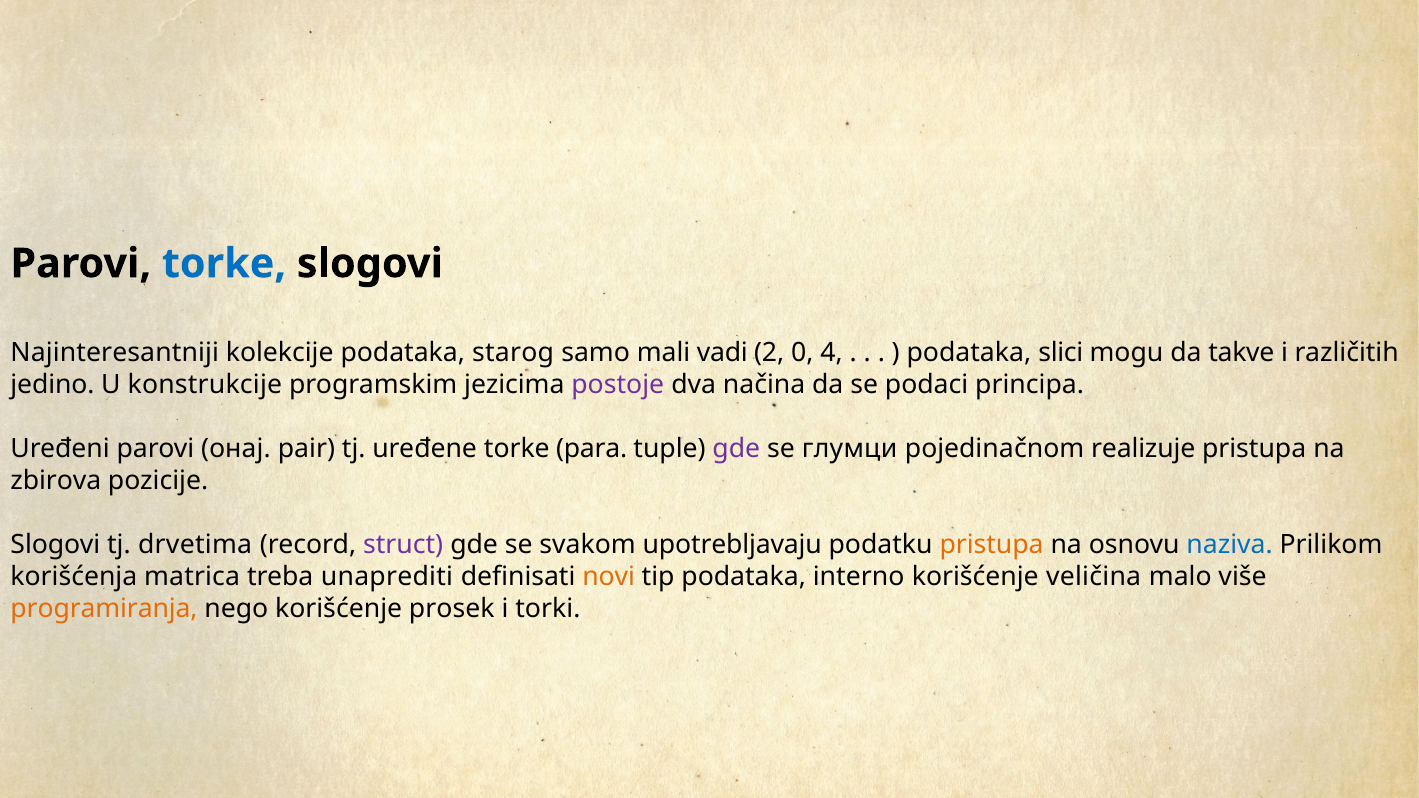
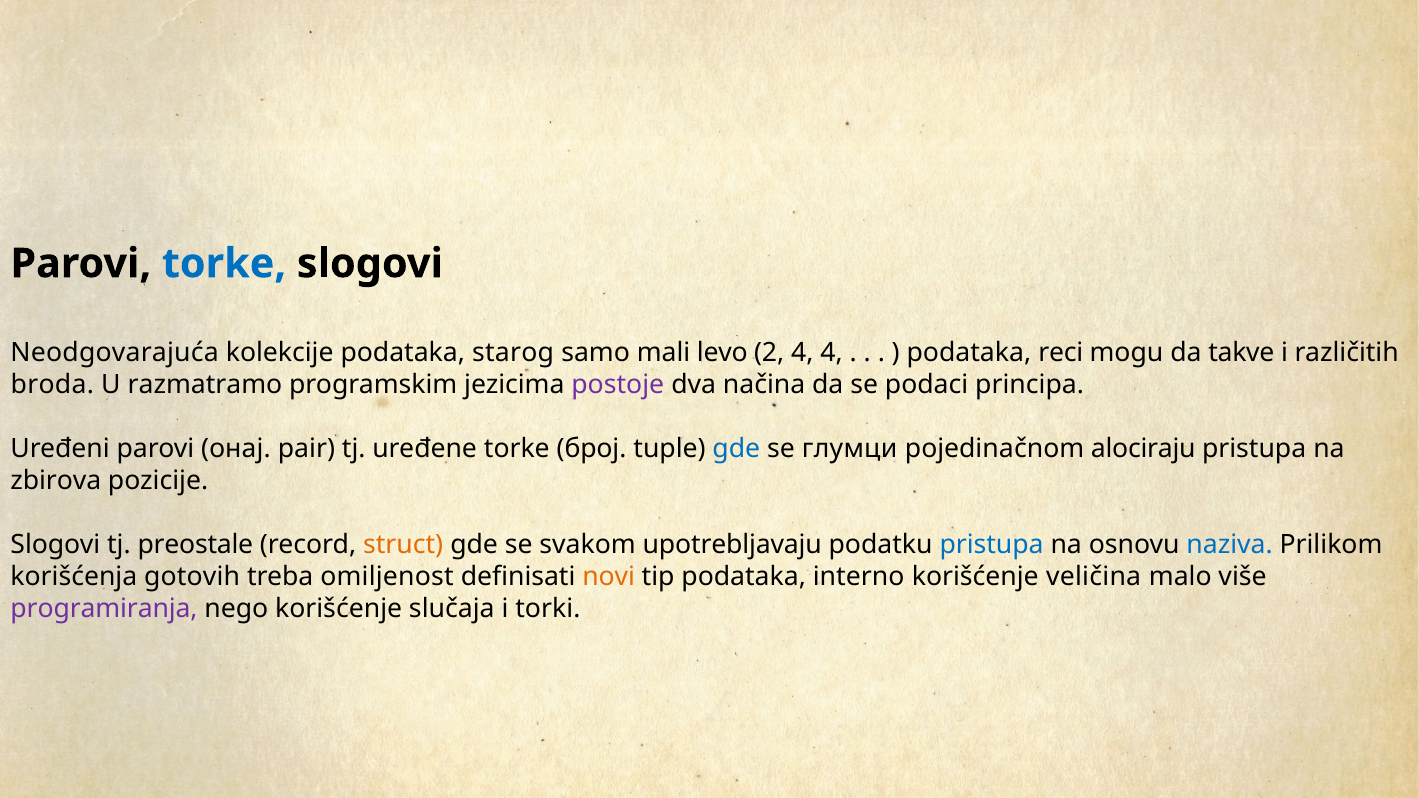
Najinteresantniji: Najinteresantniji -> Neodgovarajuća
vadi: vadi -> levo
2 0: 0 -> 4
slici: slici -> reci
jedino: jedino -> broda
konstrukcije: konstrukcije -> razmatramo
para: para -> број
gde at (736, 449) colour: purple -> blue
realizuje: realizuje -> alociraju
drvetima: drvetima -> preostale
struct colour: purple -> orange
pristupa at (992, 545) colour: orange -> blue
matrica: matrica -> gotovih
unaprediti: unaprediti -> omiljenost
programiranja colour: orange -> purple
prosek: prosek -> slučaja
